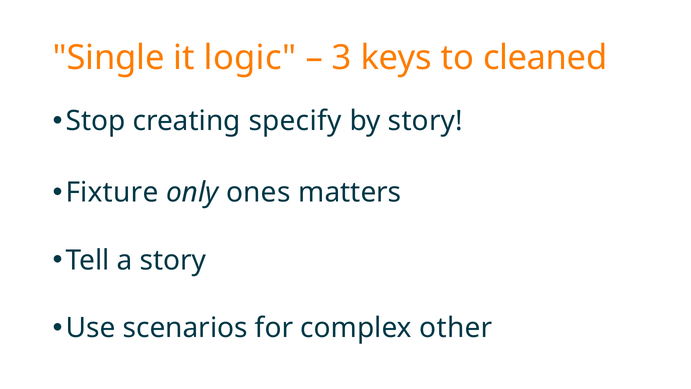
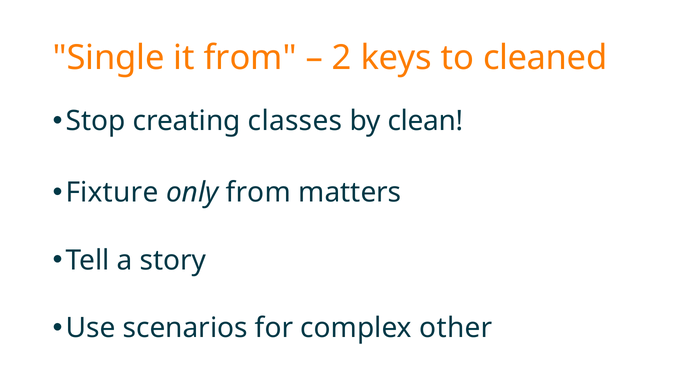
it logic: logic -> from
3: 3 -> 2
specify: specify -> classes
by story: story -> clean
only ones: ones -> from
